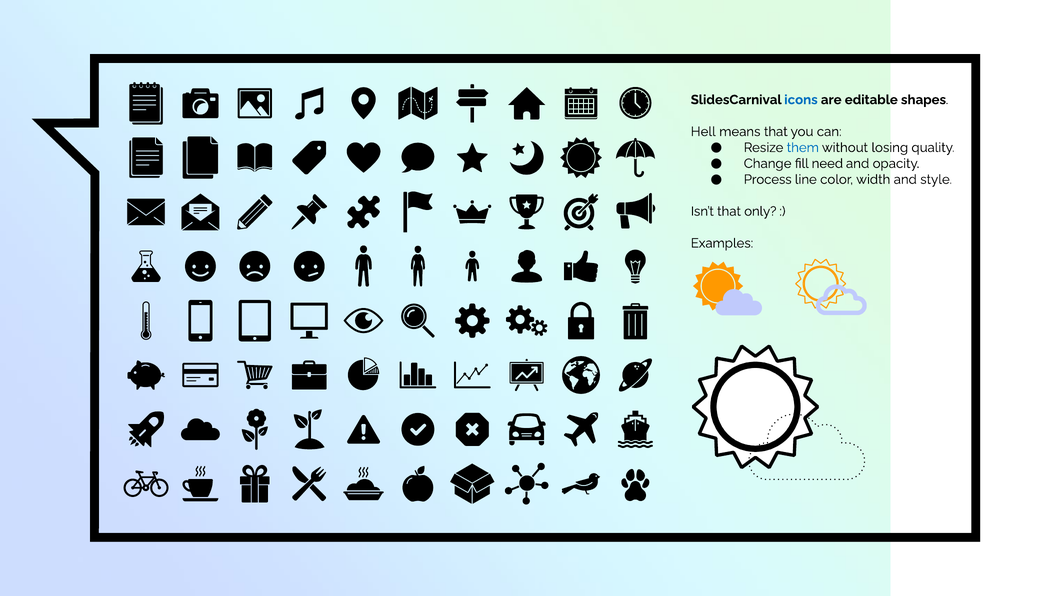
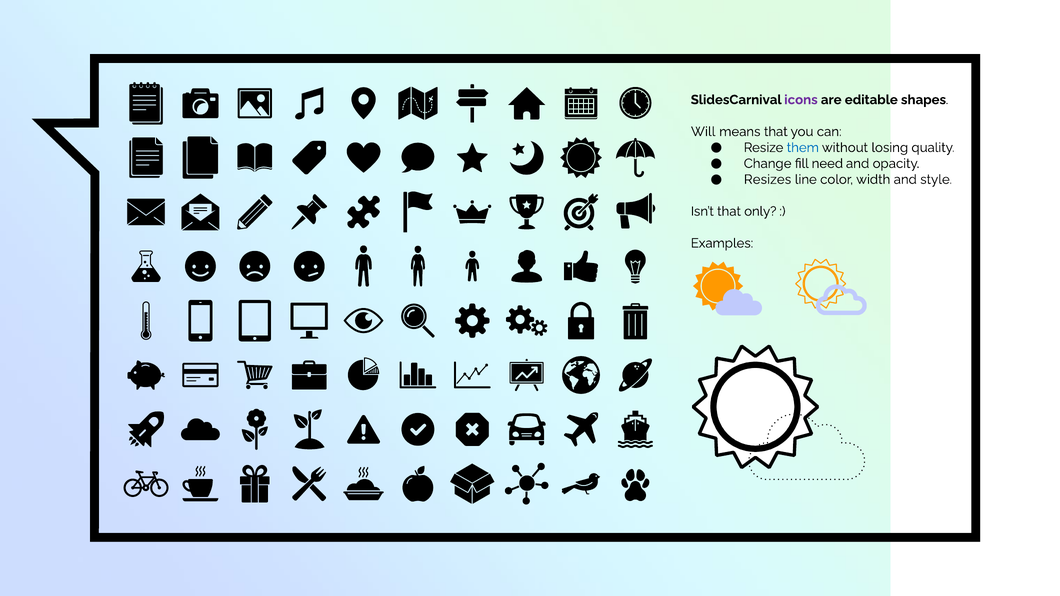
icons colour: blue -> purple
Hell: Hell -> Will
Process: Process -> Resizes
